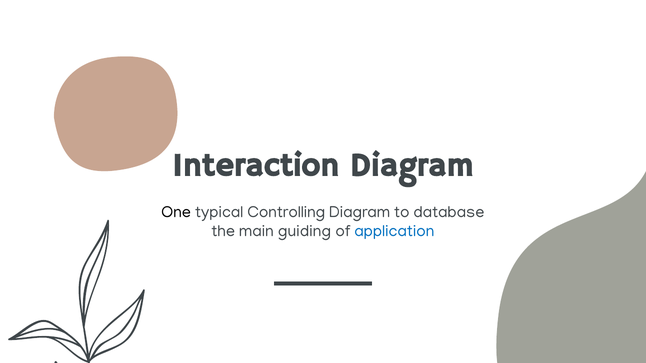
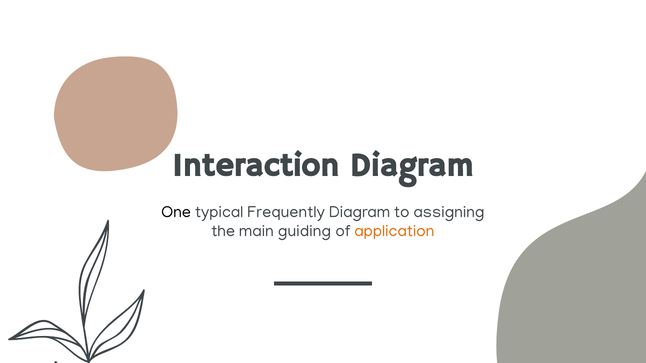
Controlling: Controlling -> Frequently
database: database -> assigning
application colour: blue -> orange
